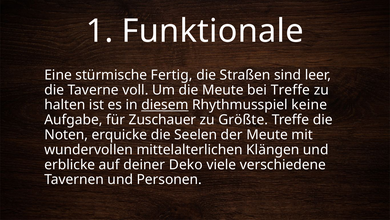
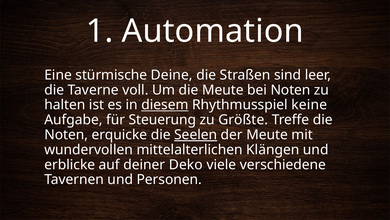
Funktionale: Funktionale -> Automation
Fertig: Fertig -> Deine
bei Treffe: Treffe -> Noten
Zuschauer: Zuschauer -> Steuerung
Seelen underline: none -> present
